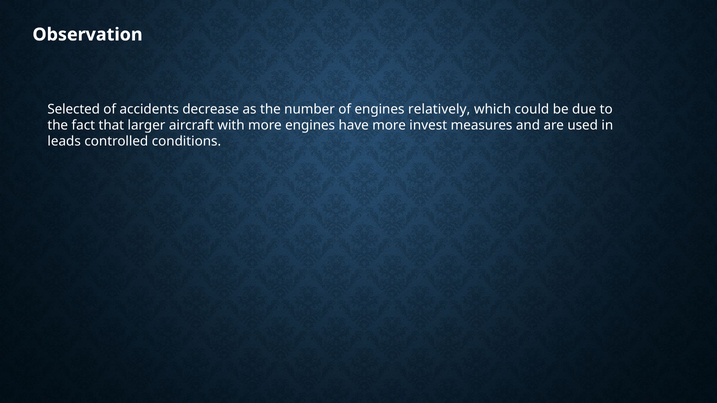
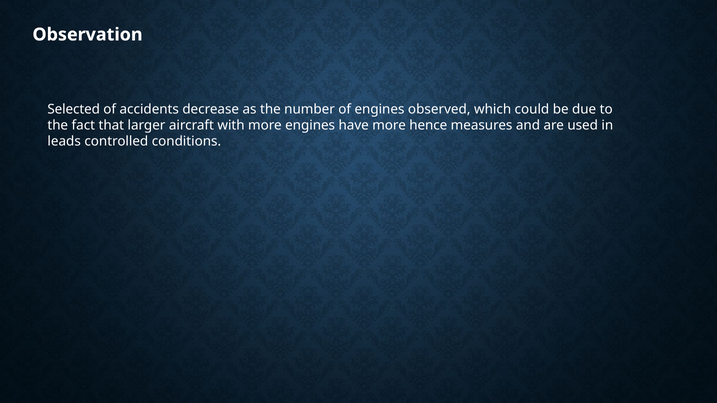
relatively: relatively -> observed
invest: invest -> hence
